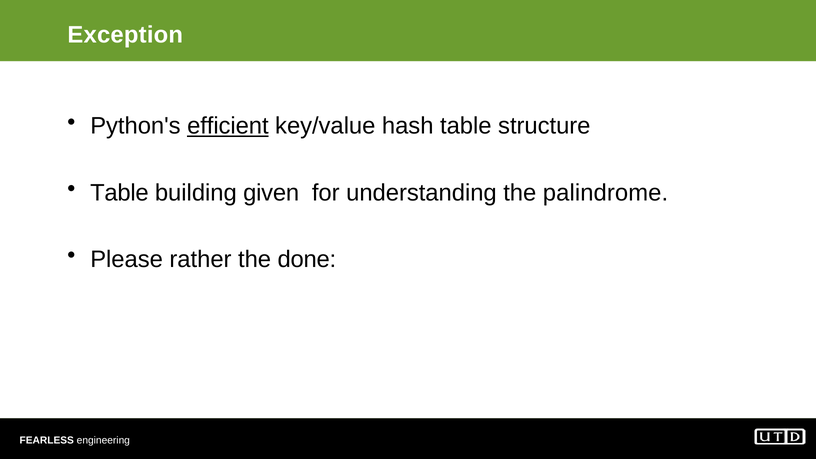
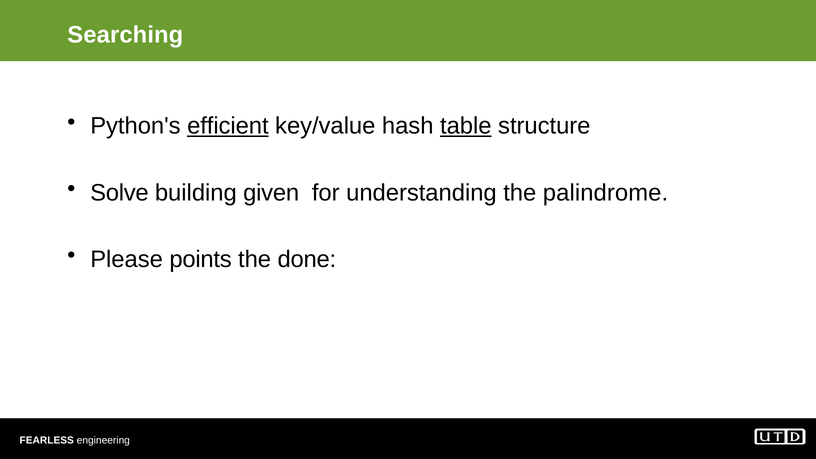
Exception: Exception -> Searching
table at (466, 126) underline: none -> present
Table at (119, 193): Table -> Solve
rather: rather -> points
